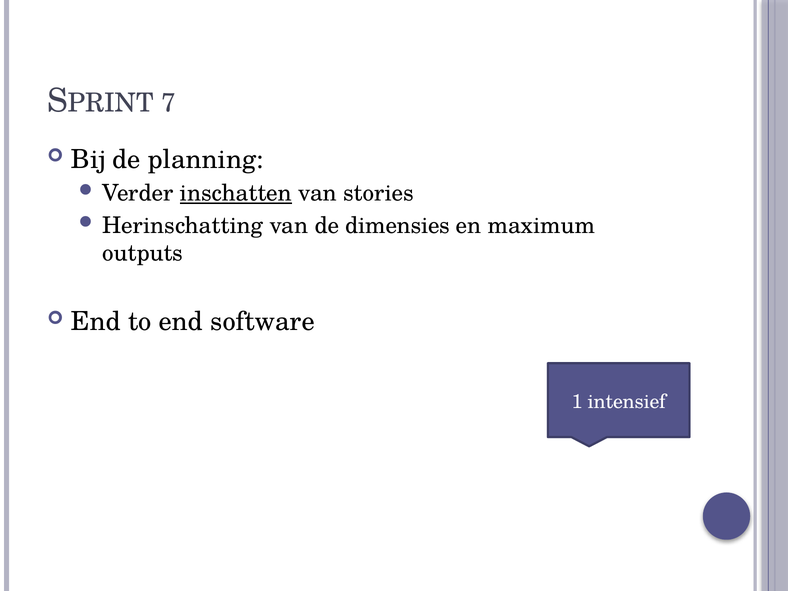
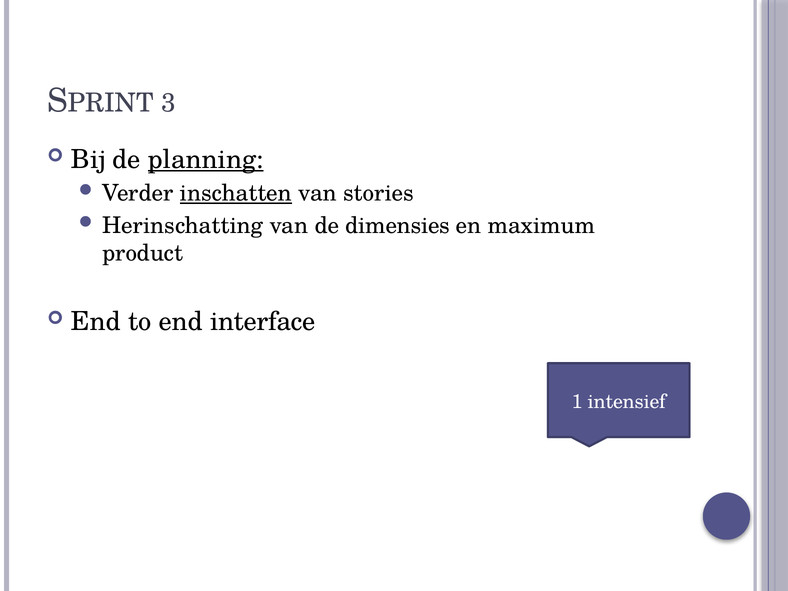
7: 7 -> 3
planning underline: none -> present
outputs: outputs -> product
software: software -> interface
